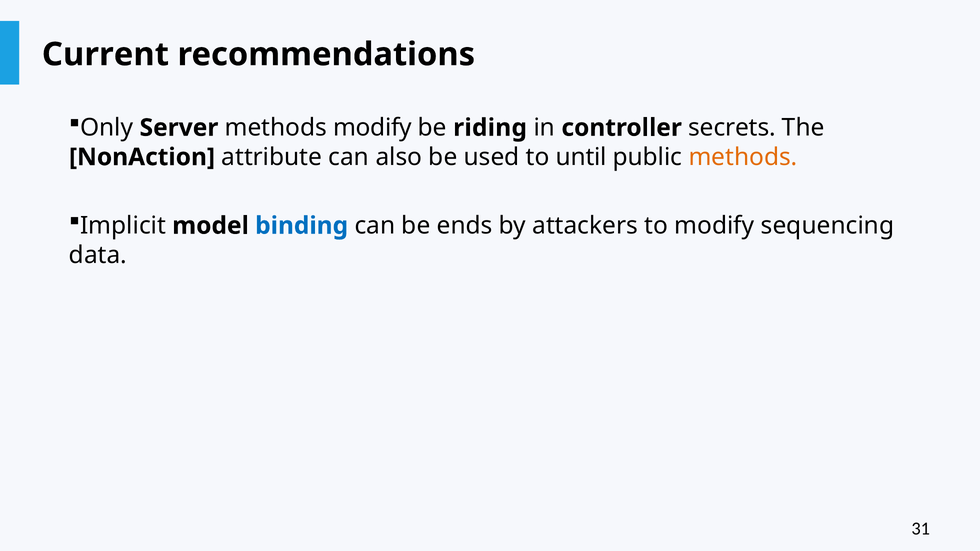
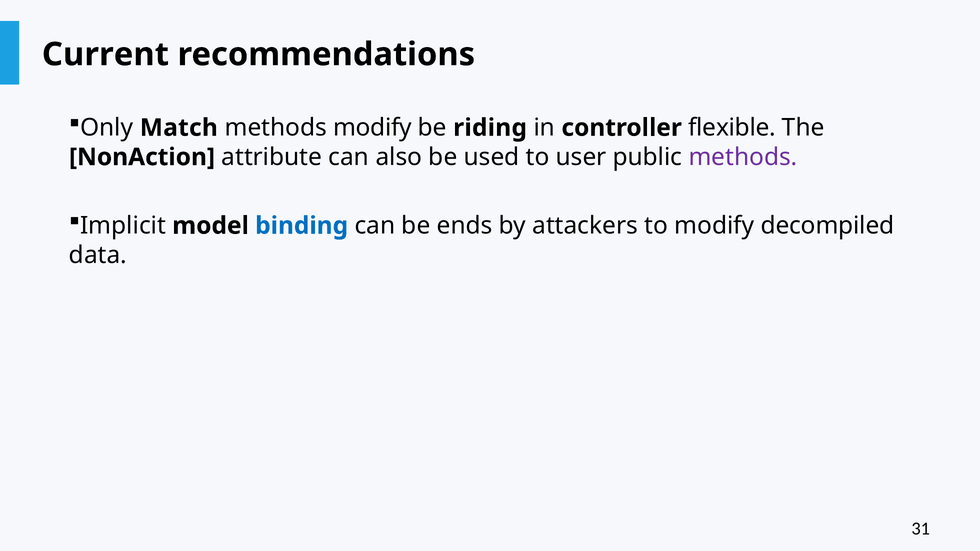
Server: Server -> Match
secrets: secrets -> flexible
until: until -> user
methods at (743, 157) colour: orange -> purple
sequencing: sequencing -> decompiled
